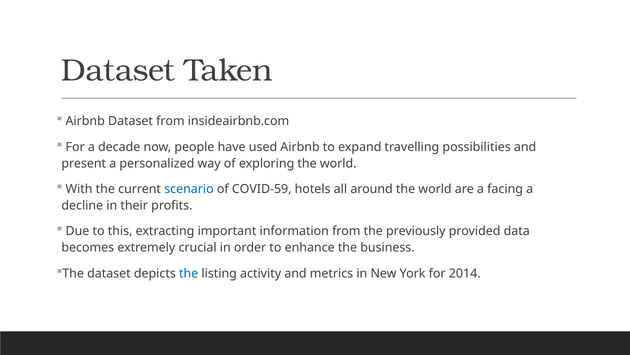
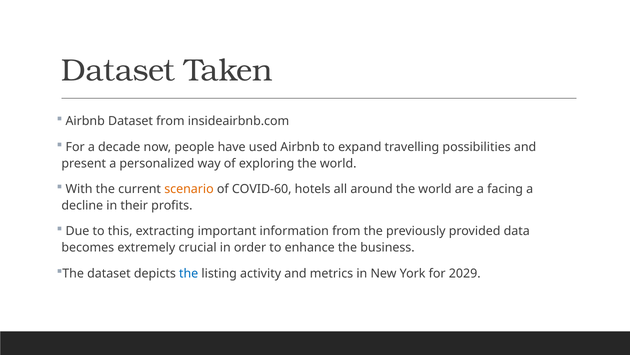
scenario colour: blue -> orange
COVID-59: COVID-59 -> COVID-60
2014: 2014 -> 2029
